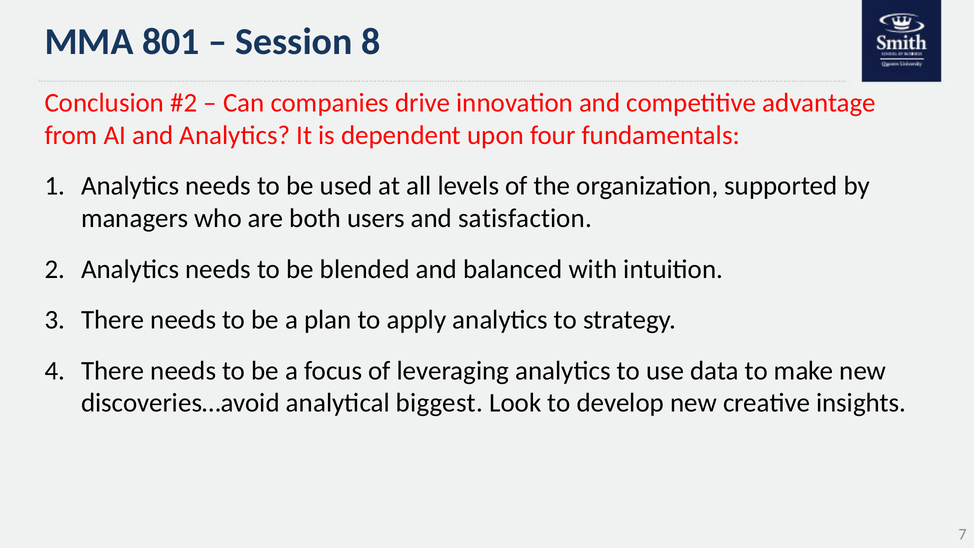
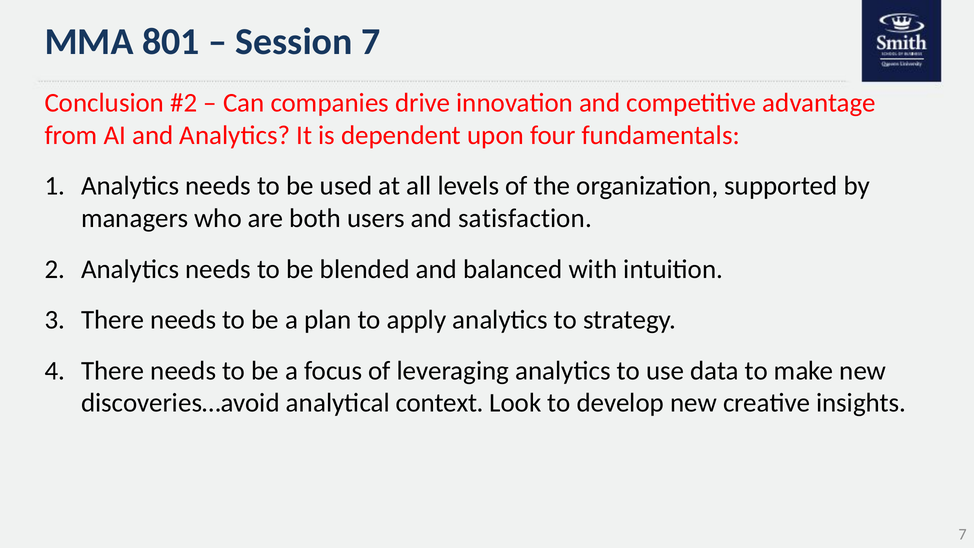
Session 8: 8 -> 7
biggest: biggest -> context
